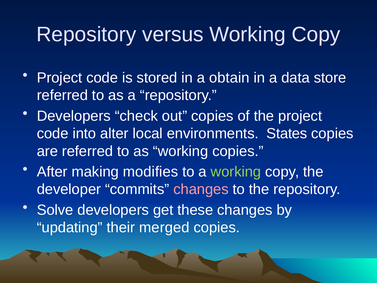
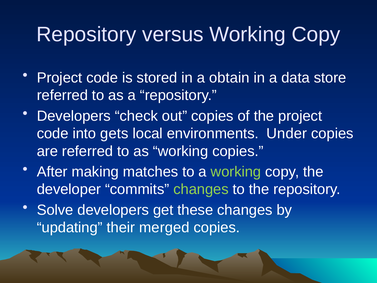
alter: alter -> gets
States: States -> Under
modifies: modifies -> matches
changes at (201, 189) colour: pink -> light green
